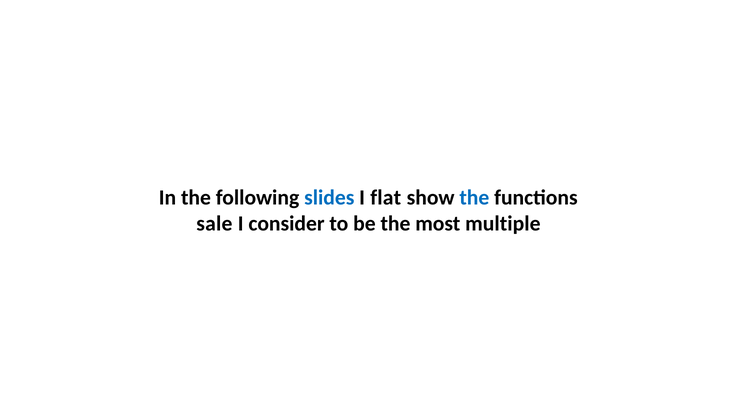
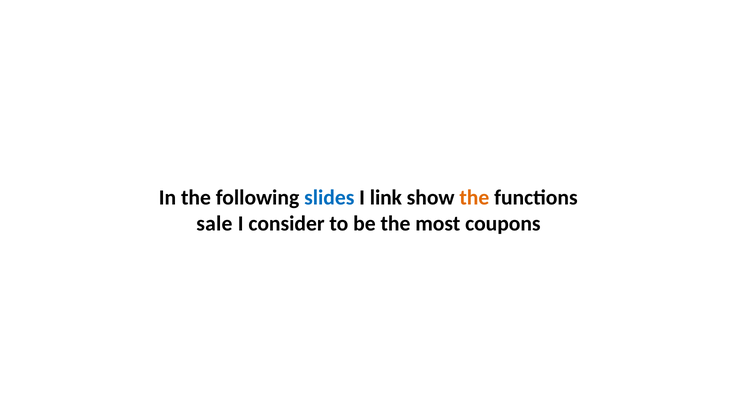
flat: flat -> link
the at (474, 197) colour: blue -> orange
multiple: multiple -> coupons
